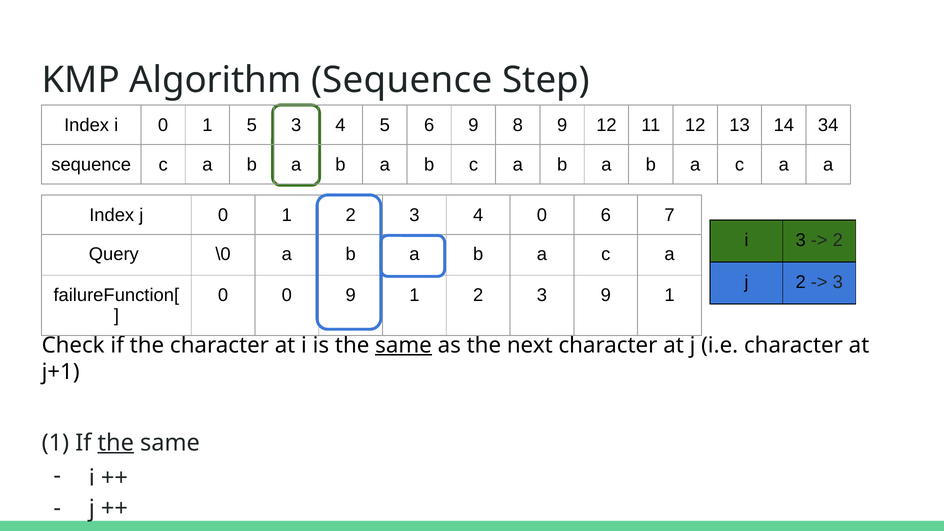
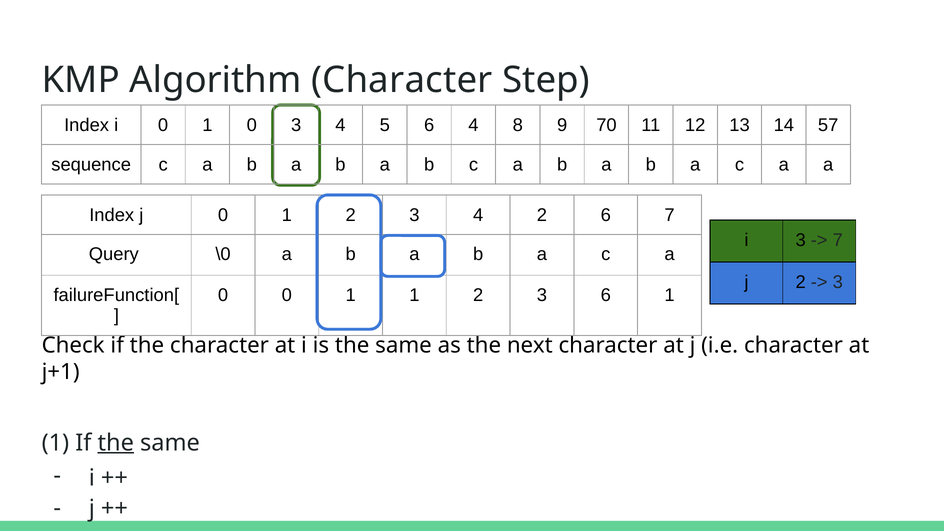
Algorithm Sequence: Sequence -> Character
1 5: 5 -> 0
6 9: 9 -> 4
9 12: 12 -> 70
34: 34 -> 57
4 0: 0 -> 2
2 at (838, 240): 2 -> 7
0 0 9: 9 -> 1
3 9: 9 -> 6
same at (404, 345) underline: present -> none
